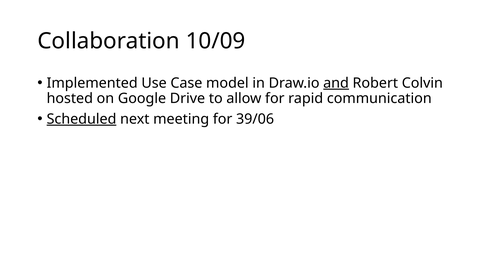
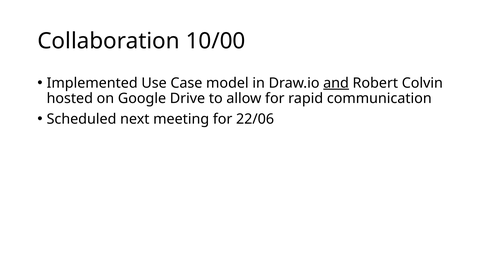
10/09: 10/09 -> 10/00
Scheduled underline: present -> none
39/06: 39/06 -> 22/06
